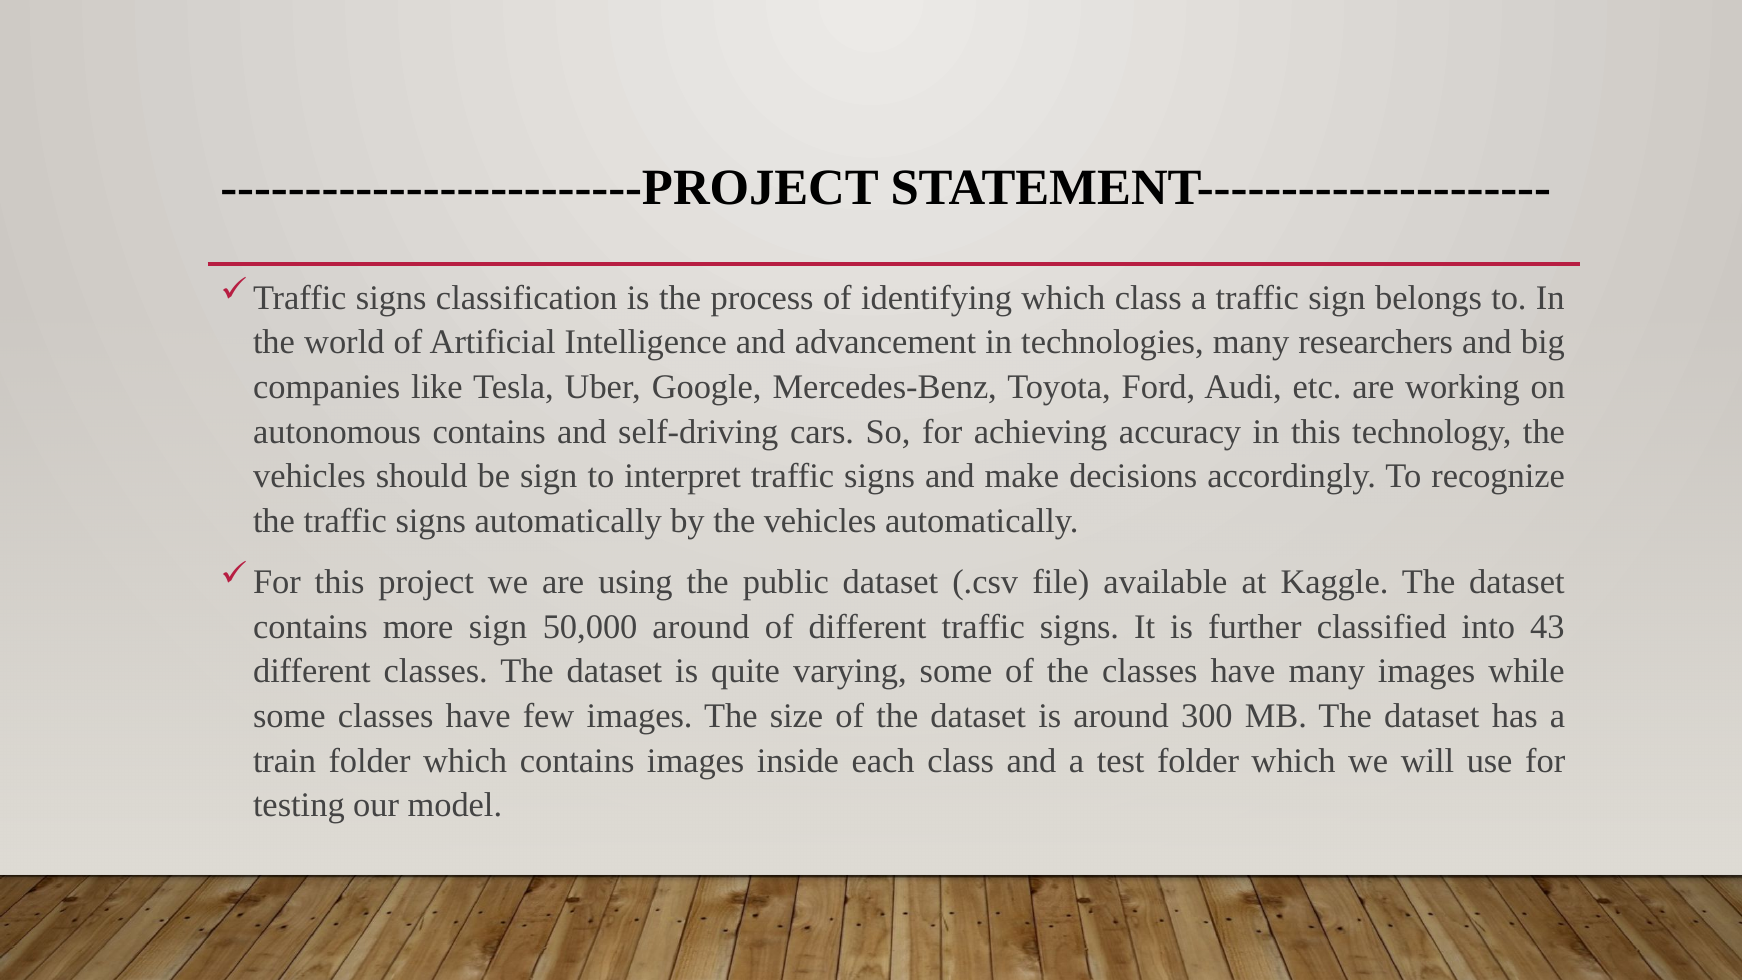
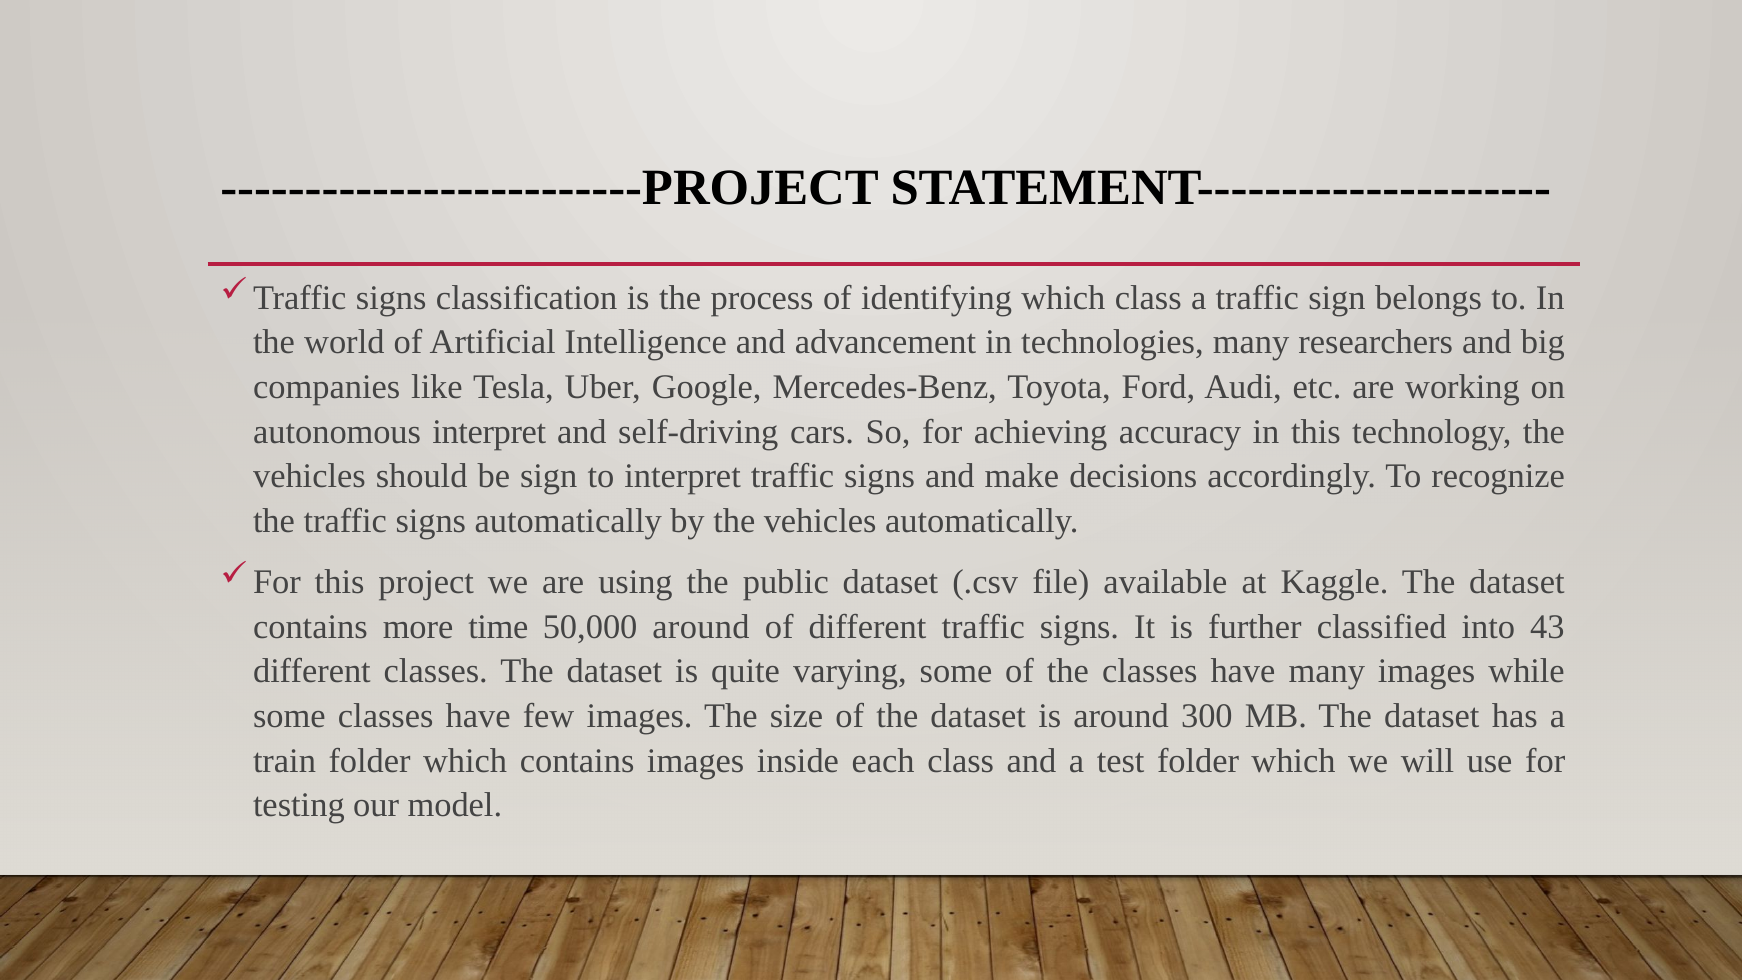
autonomous contains: contains -> interpret
more sign: sign -> time
